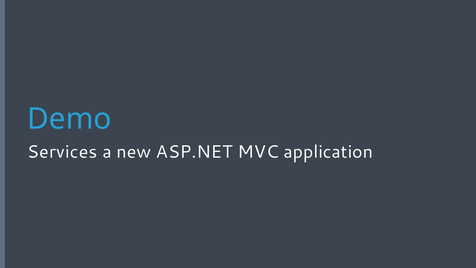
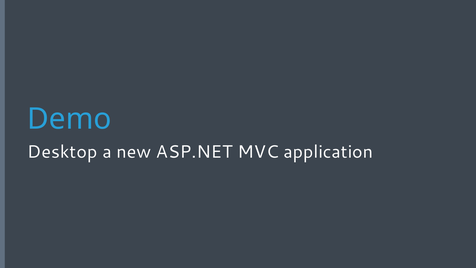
Services: Services -> Desktop
